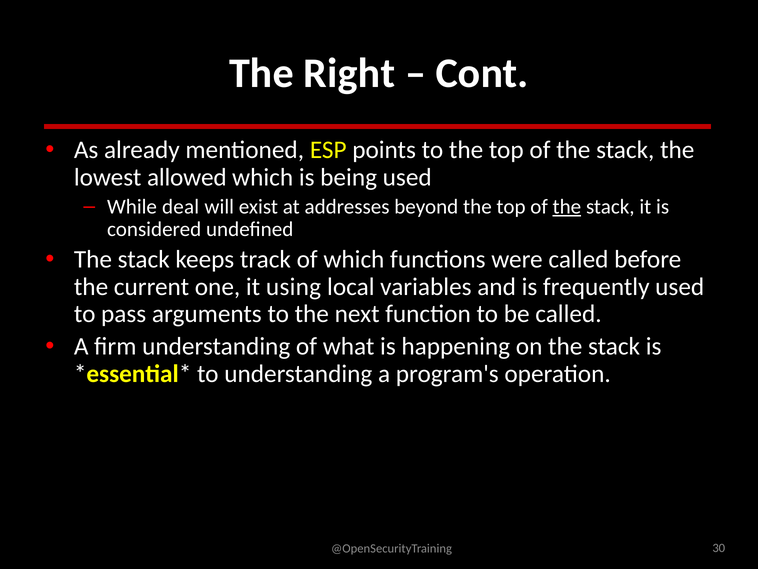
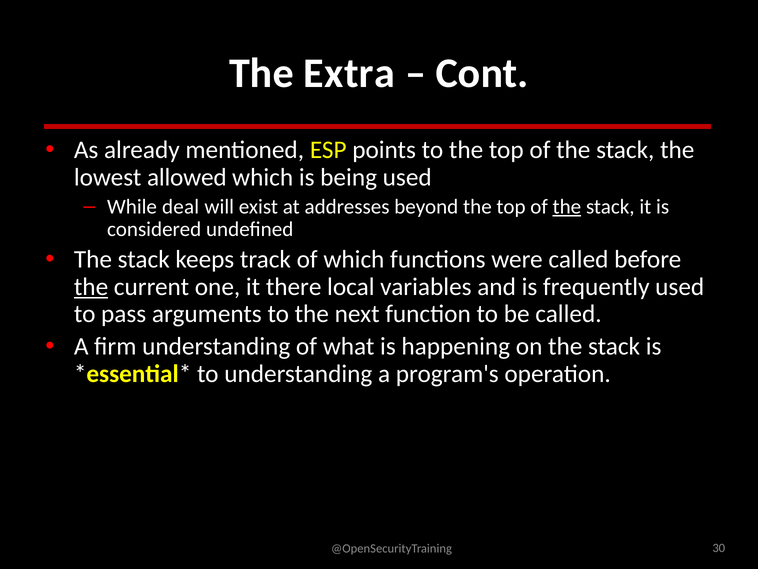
Right: Right -> Extra
the at (91, 287) underline: none -> present
using: using -> there
